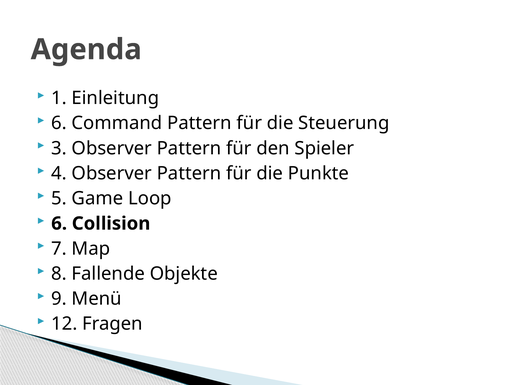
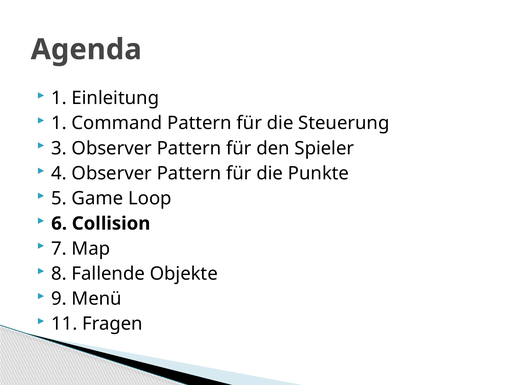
6 at (59, 123): 6 -> 1
12: 12 -> 11
